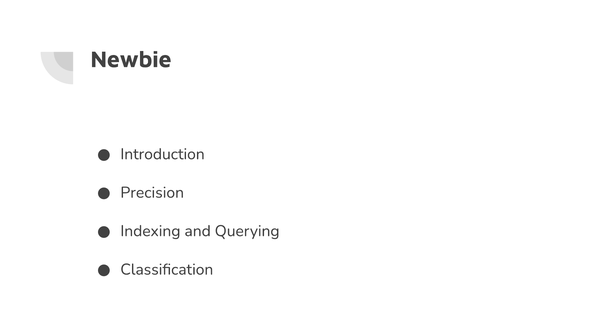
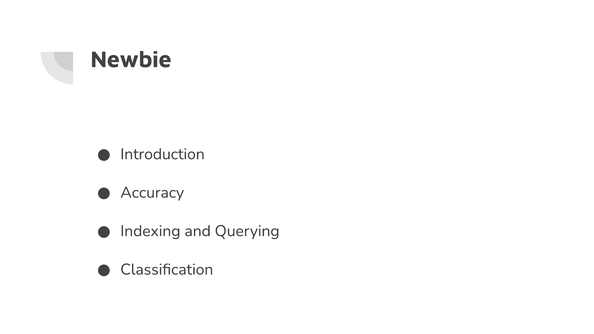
Precision: Precision -> Accuracy
